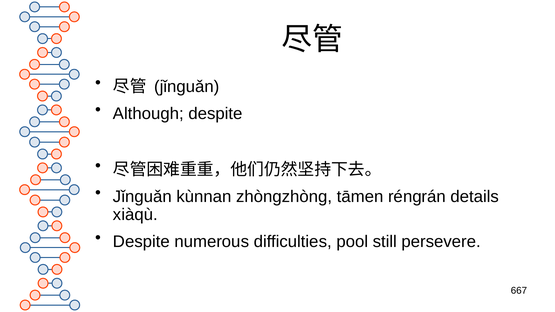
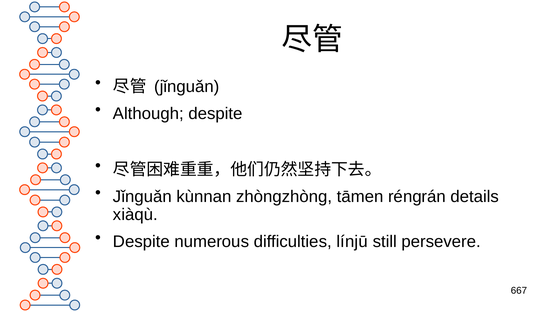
pool: pool -> línjū
